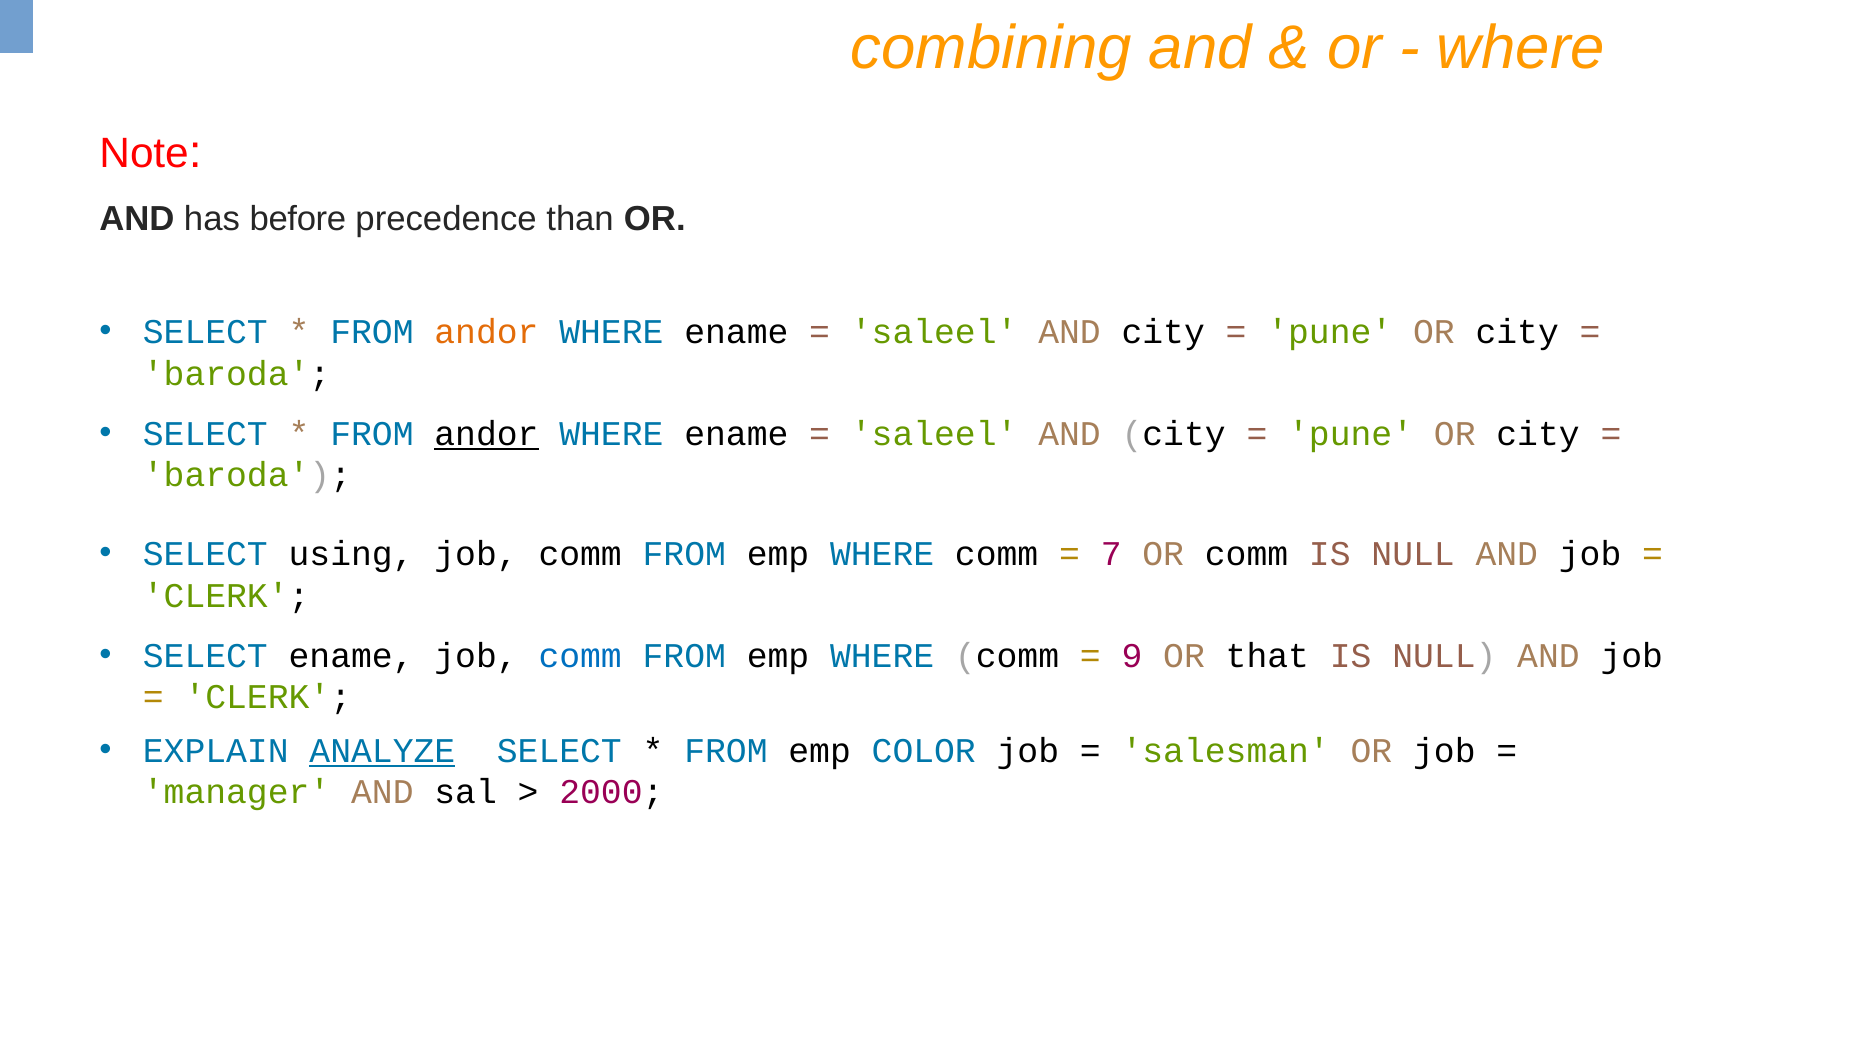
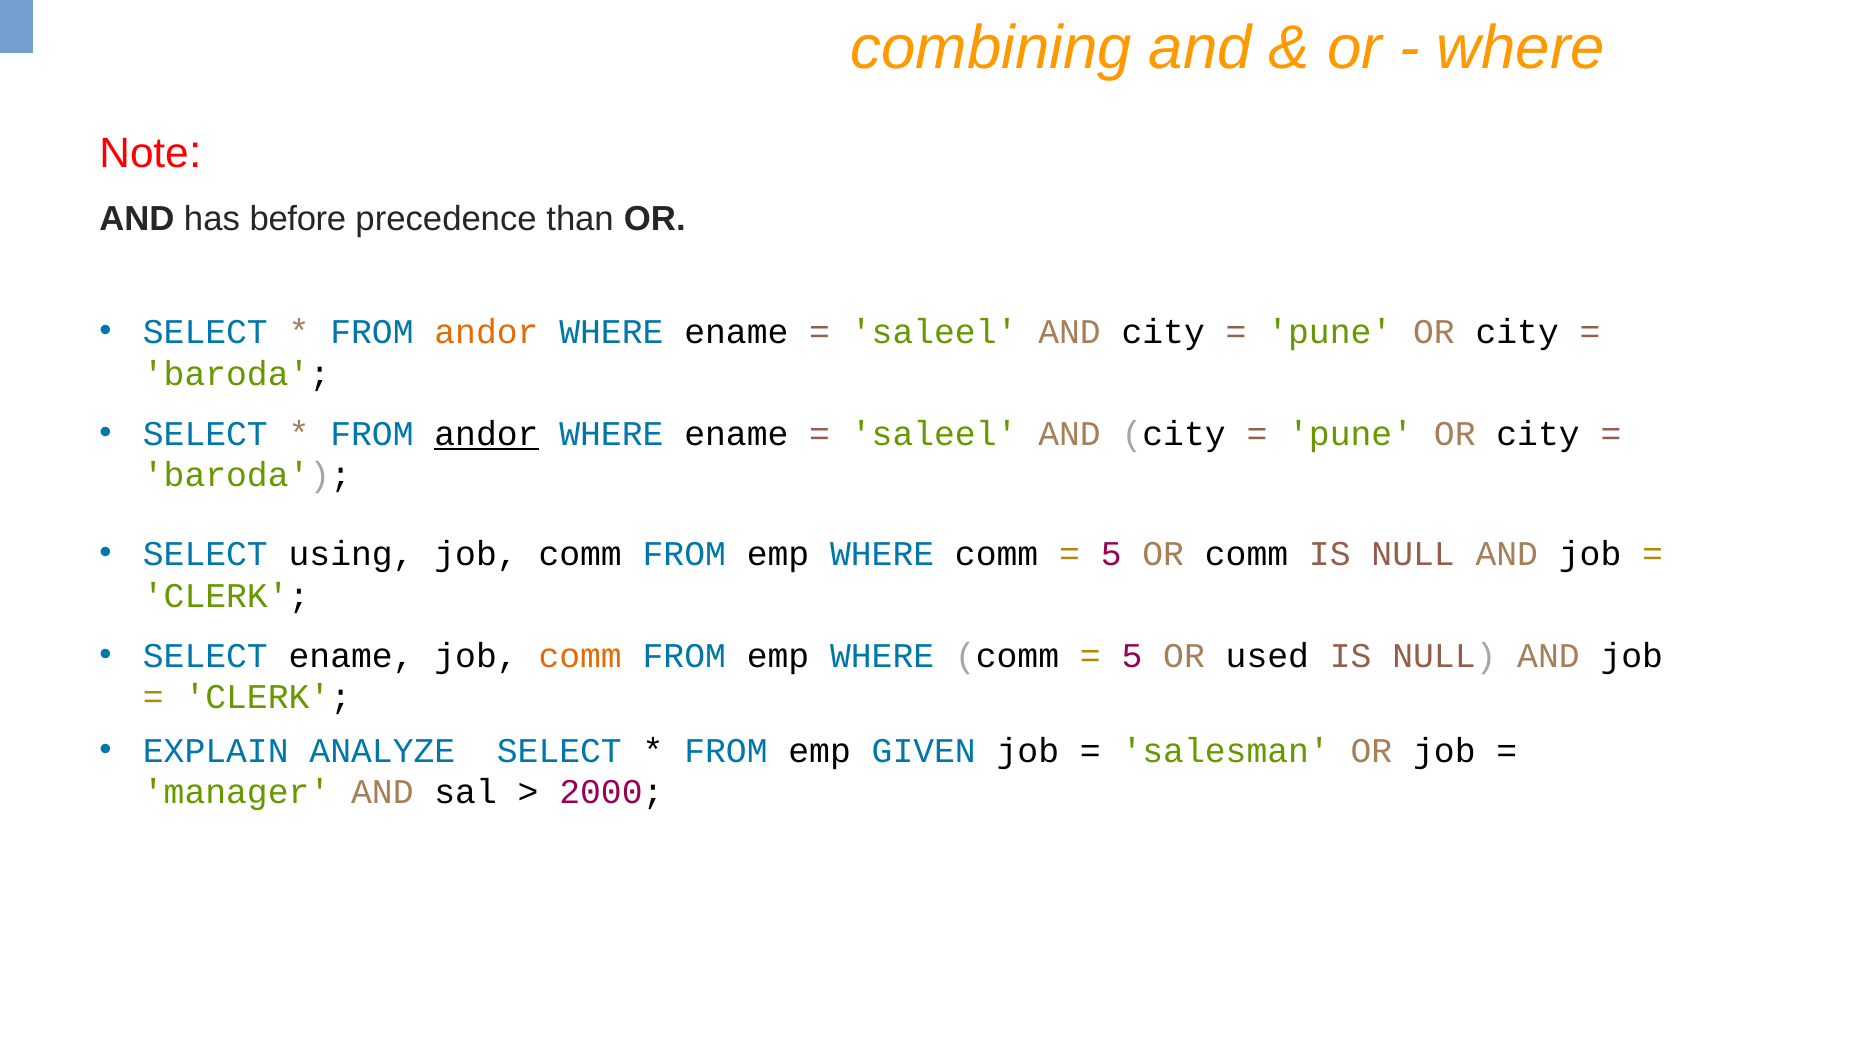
7 at (1111, 554): 7 -> 5
comm at (580, 656) colour: blue -> orange
9 at (1132, 656): 9 -> 5
that: that -> used
ANALYZE underline: present -> none
COLOR: COLOR -> GIVEN
